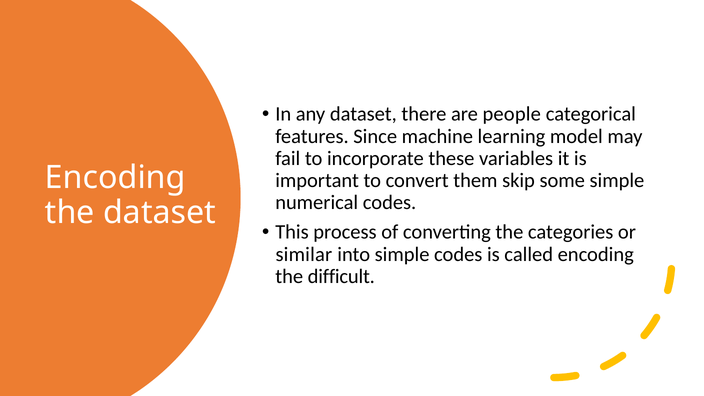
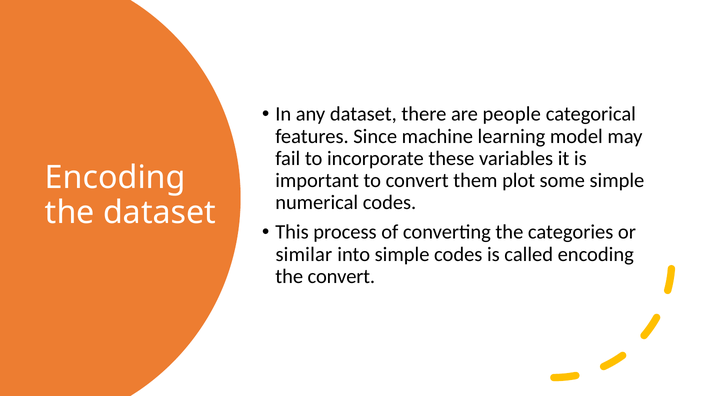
skip: skip -> plot
the difficult: difficult -> convert
